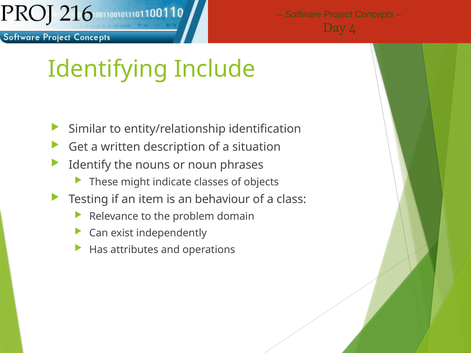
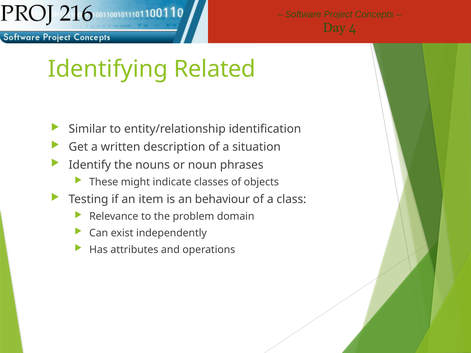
Include: Include -> Related
